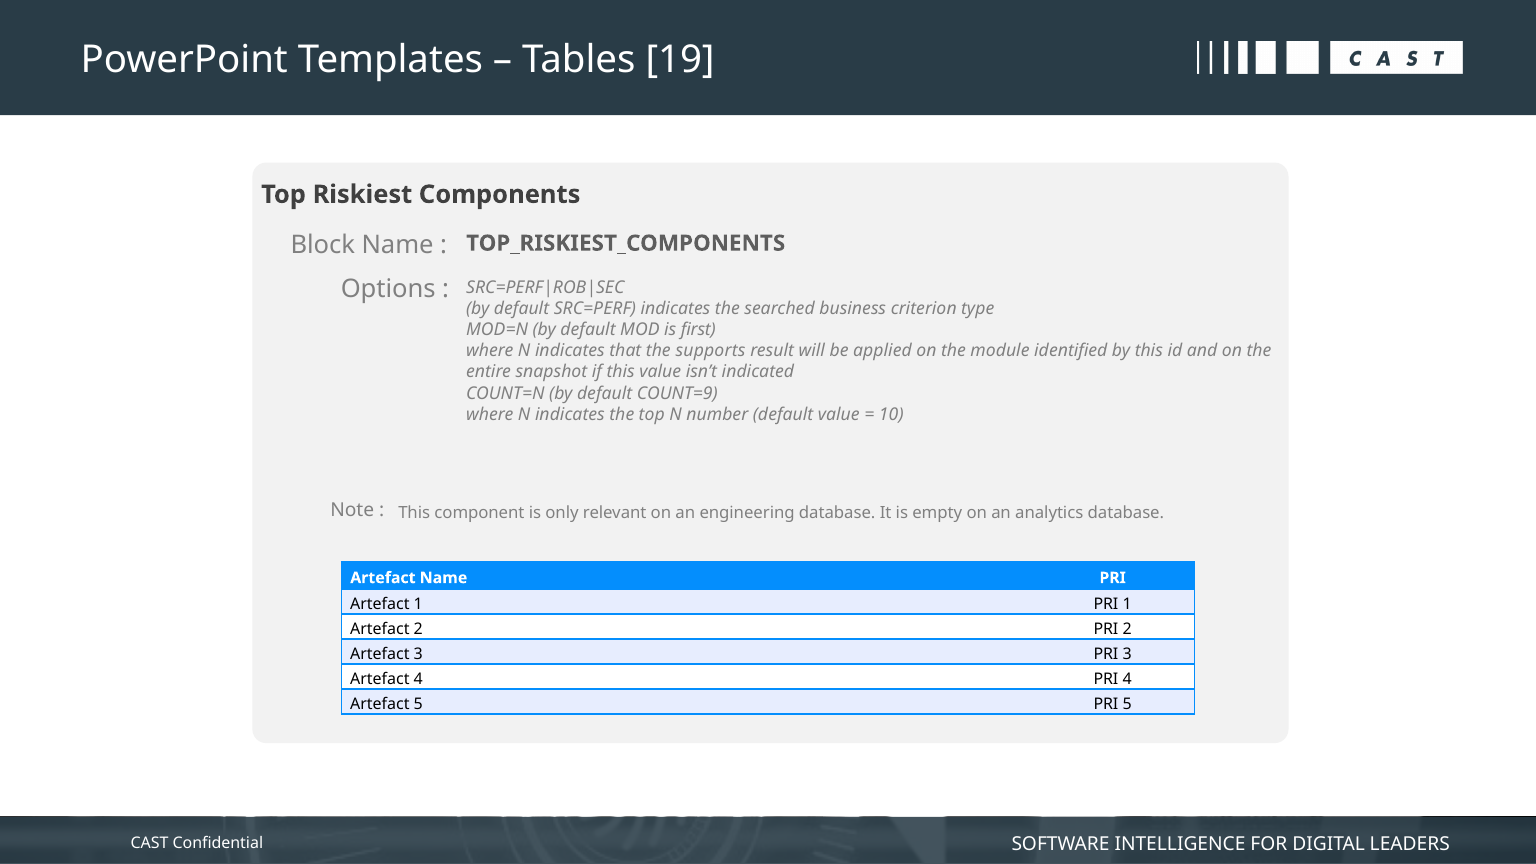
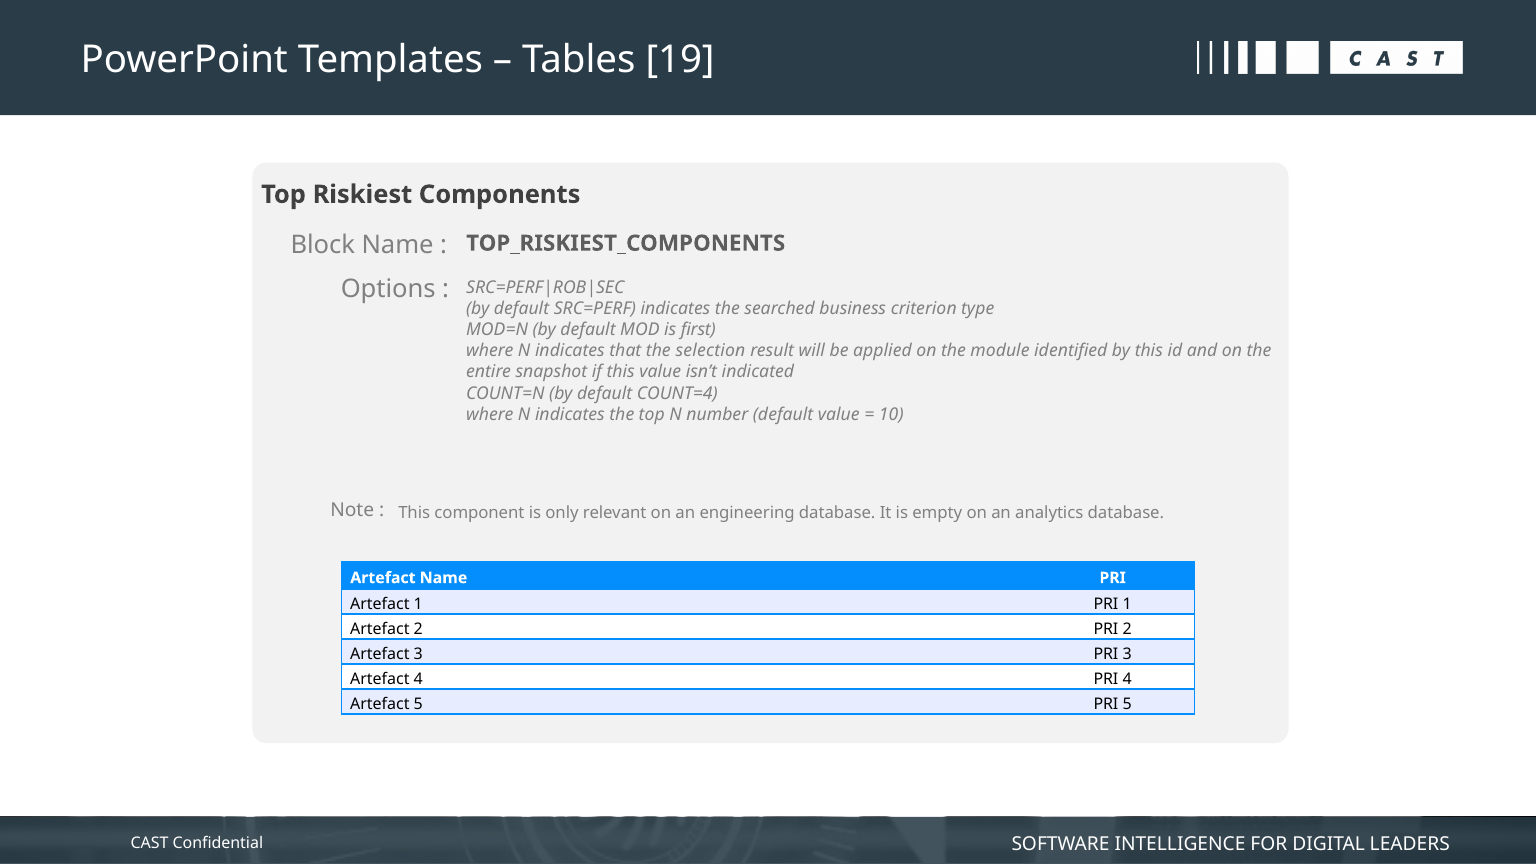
supports: supports -> selection
COUNT=9: COUNT=9 -> COUNT=4
